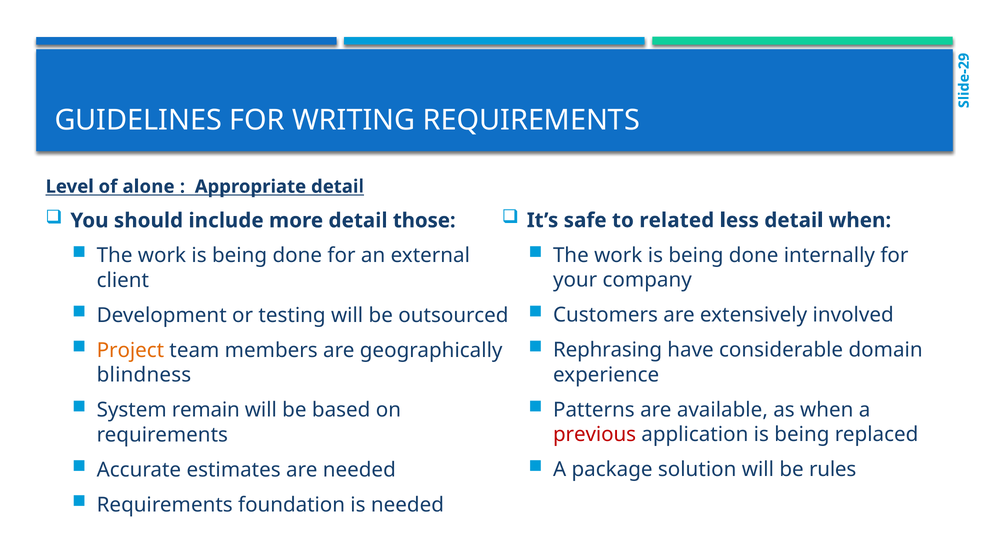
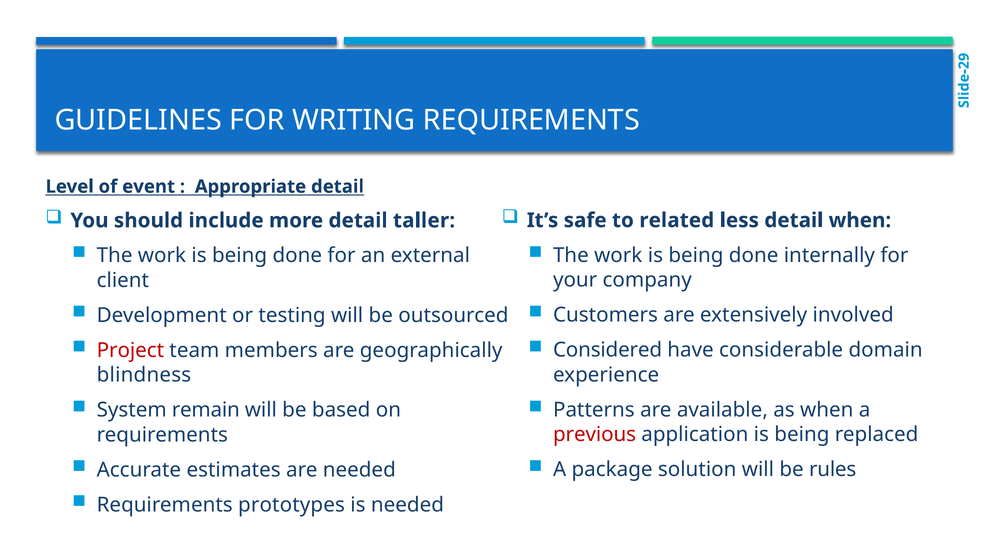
alone: alone -> event
those: those -> taller
Rephrasing: Rephrasing -> Considered
Project colour: orange -> red
foundation: foundation -> prototypes
